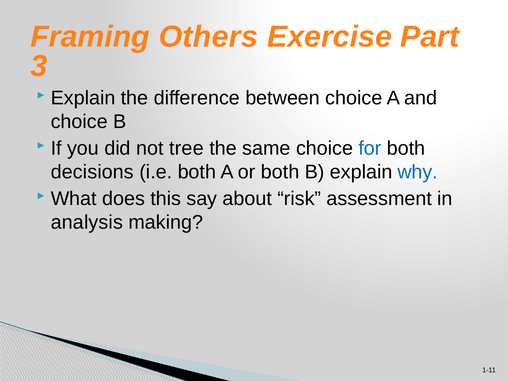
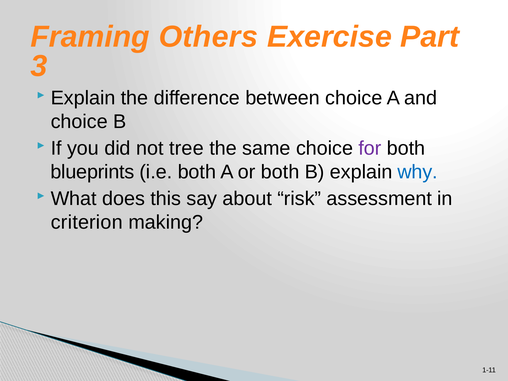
for colour: blue -> purple
decisions: decisions -> blueprints
analysis: analysis -> criterion
